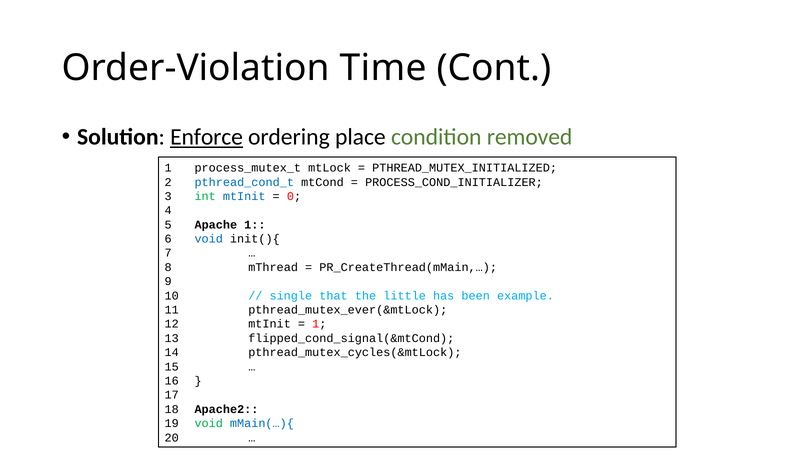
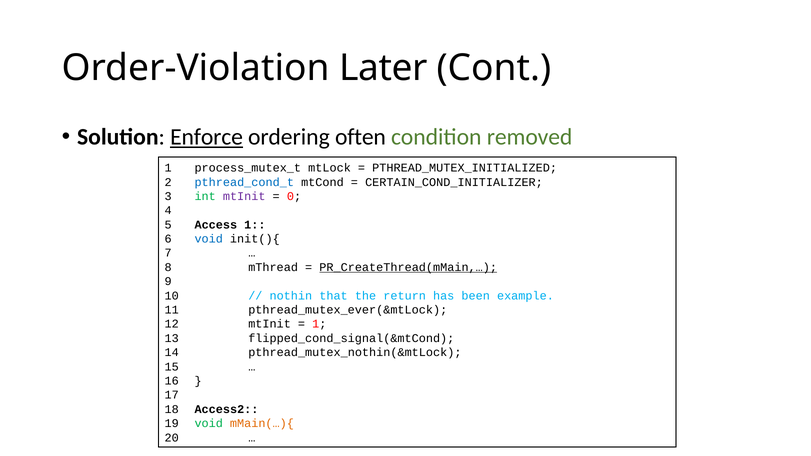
Time: Time -> Later
place: place -> often
PROCESS_COND_INITIALIZER: PROCESS_COND_INITIALIZER -> CERTAIN_COND_INITIALIZER
mtInit at (244, 196) colour: blue -> purple
Apache: Apache -> Access
PR_CreateThread(mMain,… underline: none -> present
single: single -> nothin
little: little -> return
pthread_mutex_cycles(&mtLock: pthread_mutex_cycles(&mtLock -> pthread_mutex_nothin(&mtLock
Apache2: Apache2 -> Access2
mMain(…){ colour: blue -> orange
